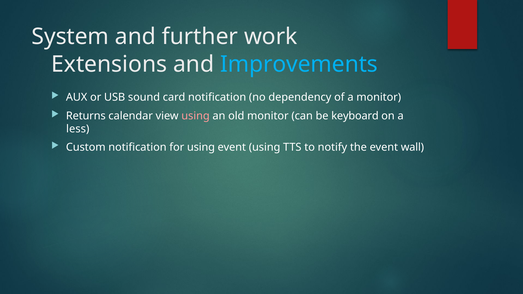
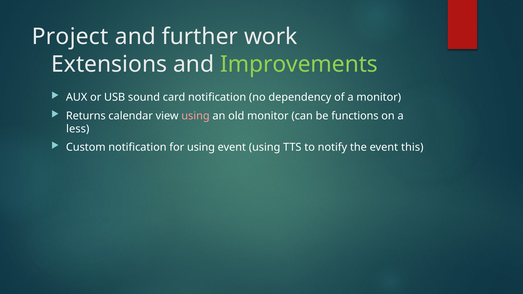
System: System -> Project
Improvements colour: light blue -> light green
keyboard: keyboard -> functions
wall: wall -> this
